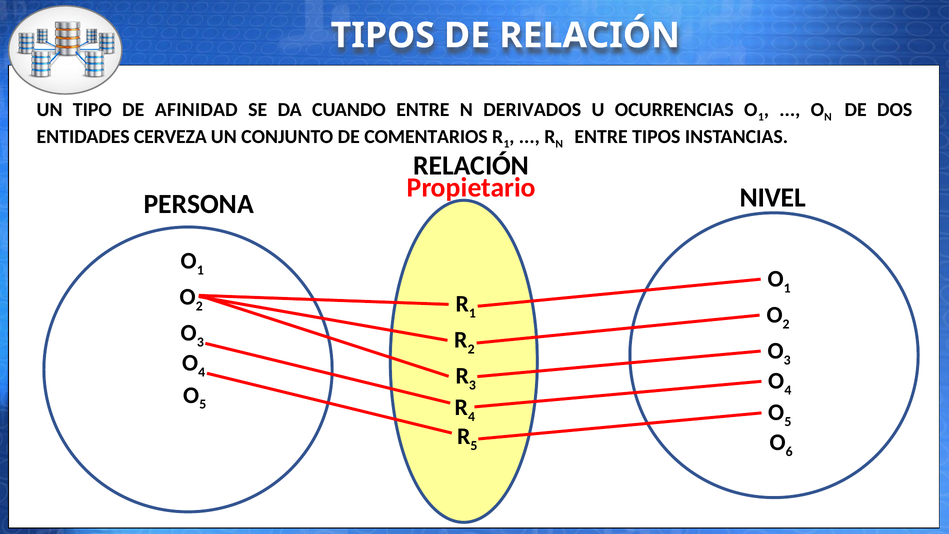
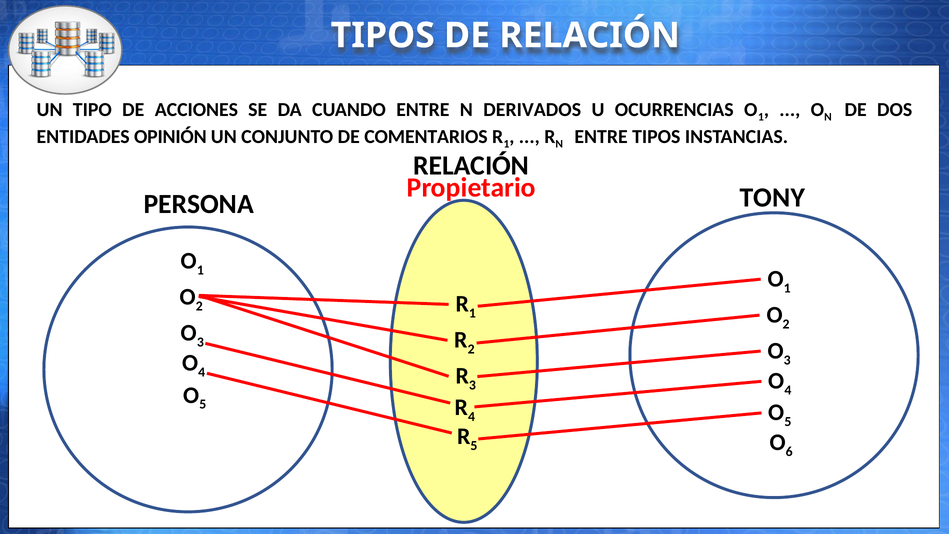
AFINIDAD: AFINIDAD -> ACCIONES
CERVEZA: CERVEZA -> OPINIÓN
NIVEL: NIVEL -> TONY
